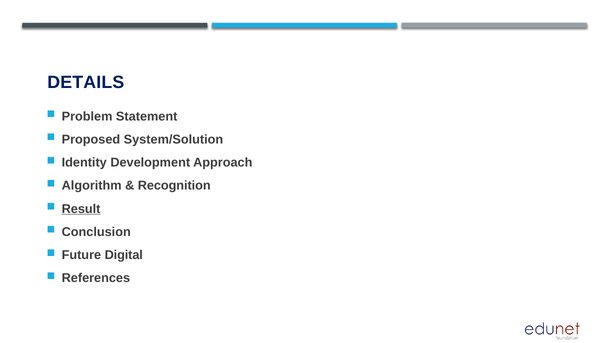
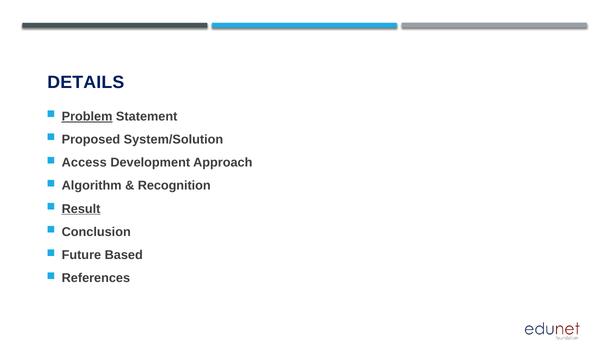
Problem underline: none -> present
Identity: Identity -> Access
Digital: Digital -> Based
